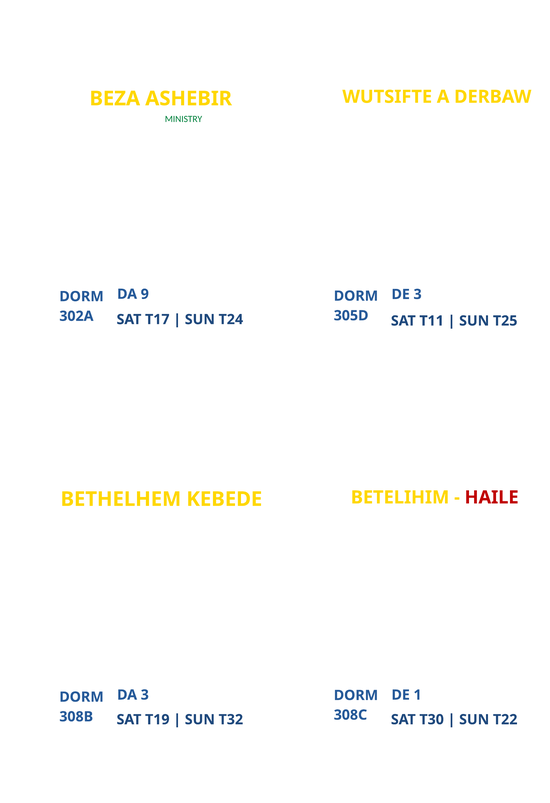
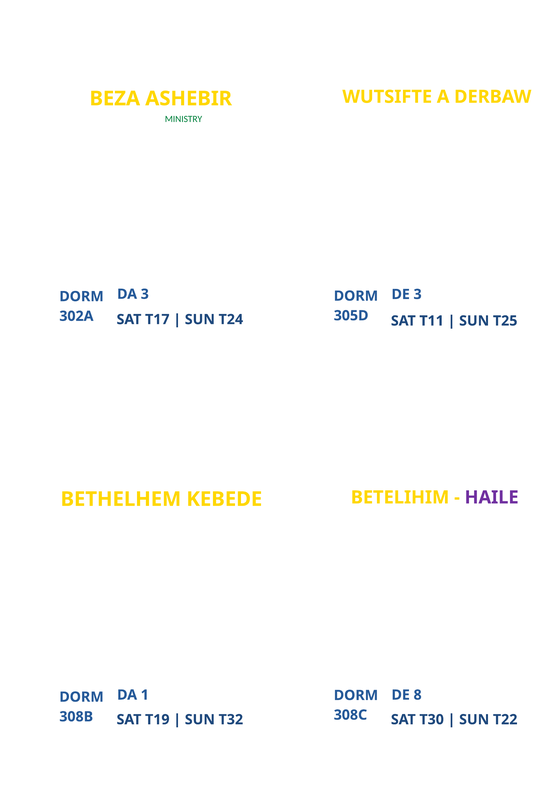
DA 9: 9 -> 3
HAILE colour: red -> purple
DA 3: 3 -> 1
1: 1 -> 8
